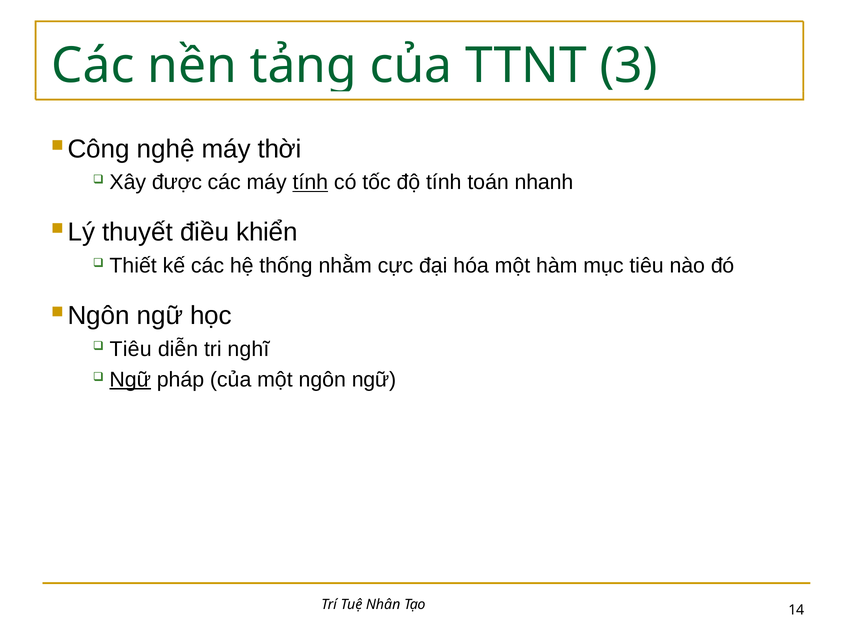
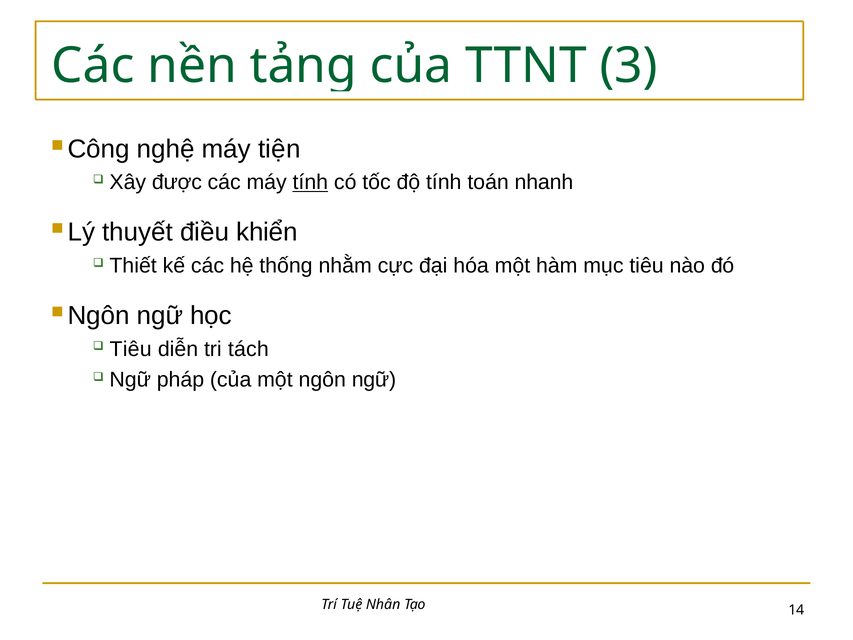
thời: thời -> tiện
nghĩ: nghĩ -> tách
Ngữ at (130, 380) underline: present -> none
